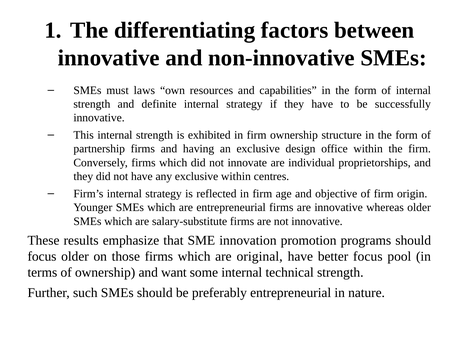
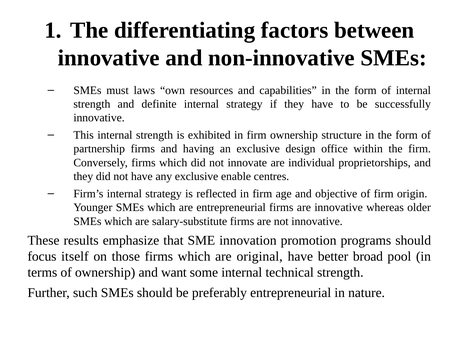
exclusive within: within -> enable
focus older: older -> itself
better focus: focus -> broad
